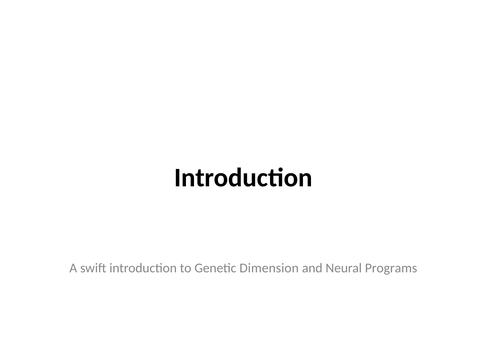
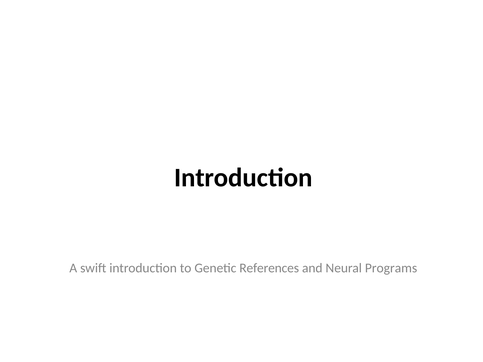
Dimension: Dimension -> References
